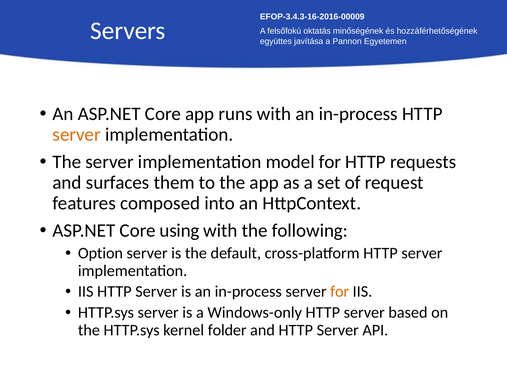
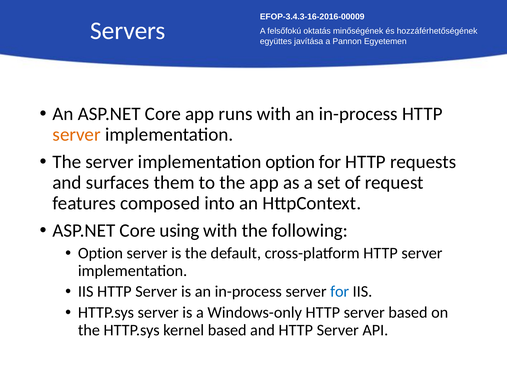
implementation model: model -> option
for at (340, 292) colour: orange -> blue
kernel folder: folder -> based
